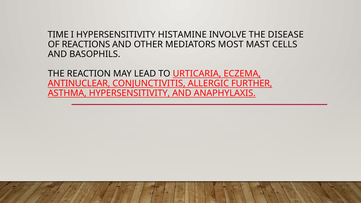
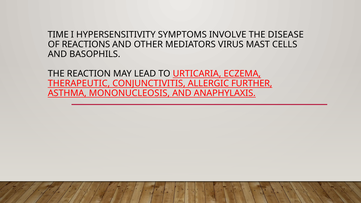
HISTAMINE: HISTAMINE -> SYMPTOMS
MOST: MOST -> VIRUS
ANTINUCLEAR: ANTINUCLEAR -> THERAPEUTIC
ASTHMA HYPERSENSITIVITY: HYPERSENSITIVITY -> MONONUCLEOSIS
